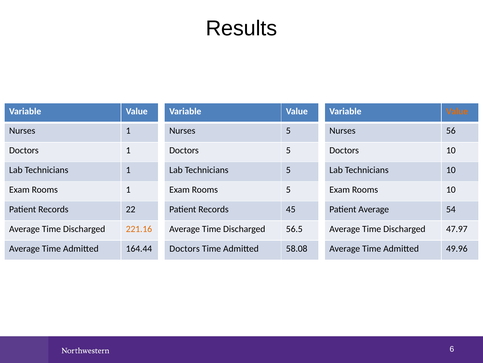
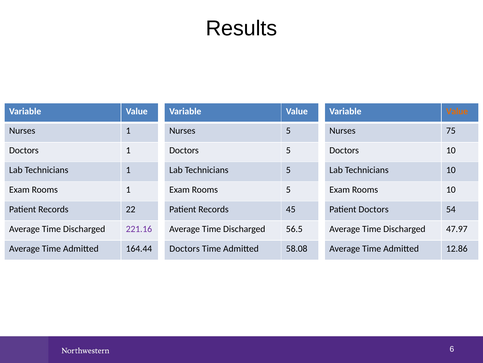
56: 56 -> 75
Patient Average: Average -> Doctors
221.16 colour: orange -> purple
49.96: 49.96 -> 12.86
